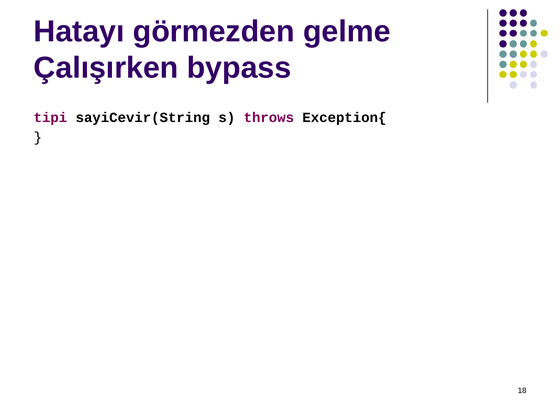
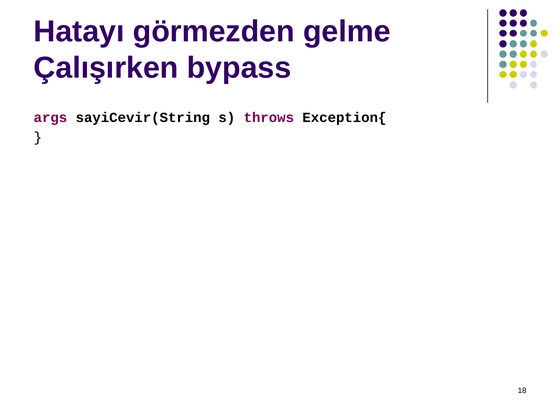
tipi: tipi -> args
